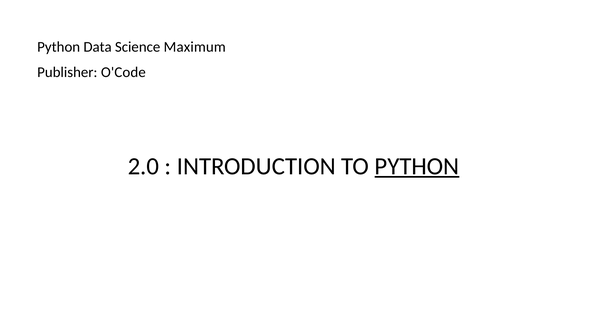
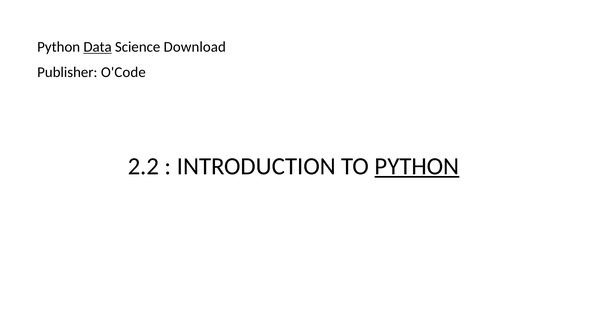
Data underline: none -> present
Maximum: Maximum -> Download
2.0: 2.0 -> 2.2
